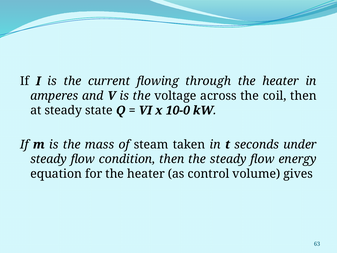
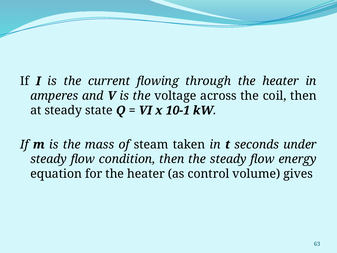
10-0: 10-0 -> 10-1
